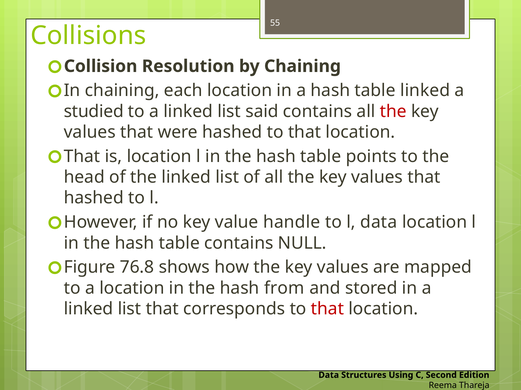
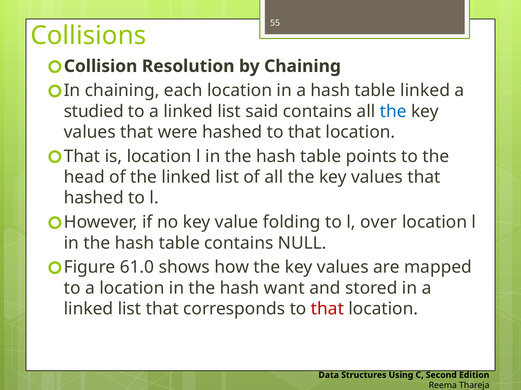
the at (393, 111) colour: red -> blue
handle: handle -> folding
l data: data -> over
76.8: 76.8 -> 61.0
from: from -> want
